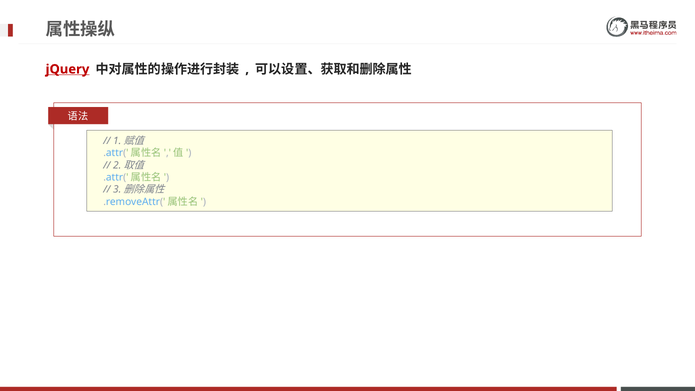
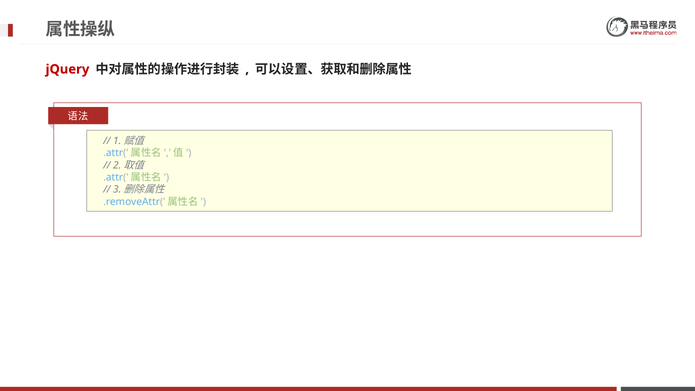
jQuery underline: present -> none
